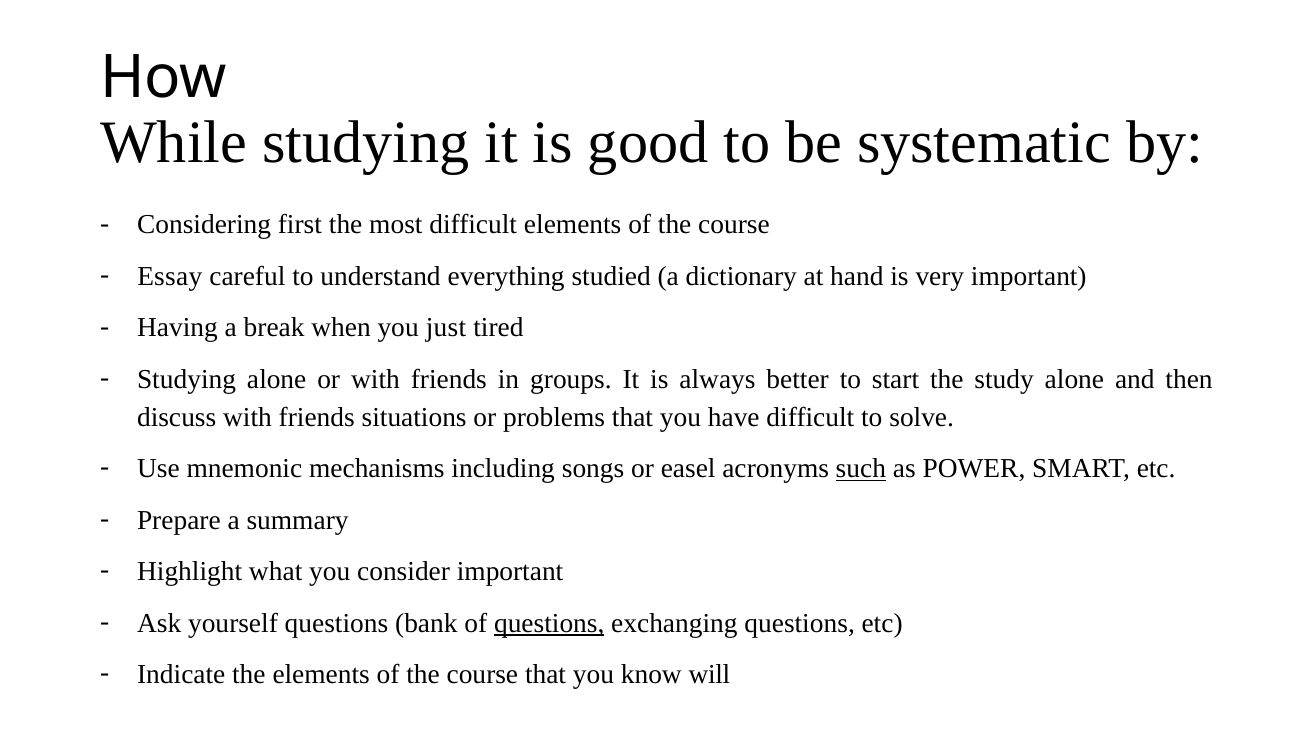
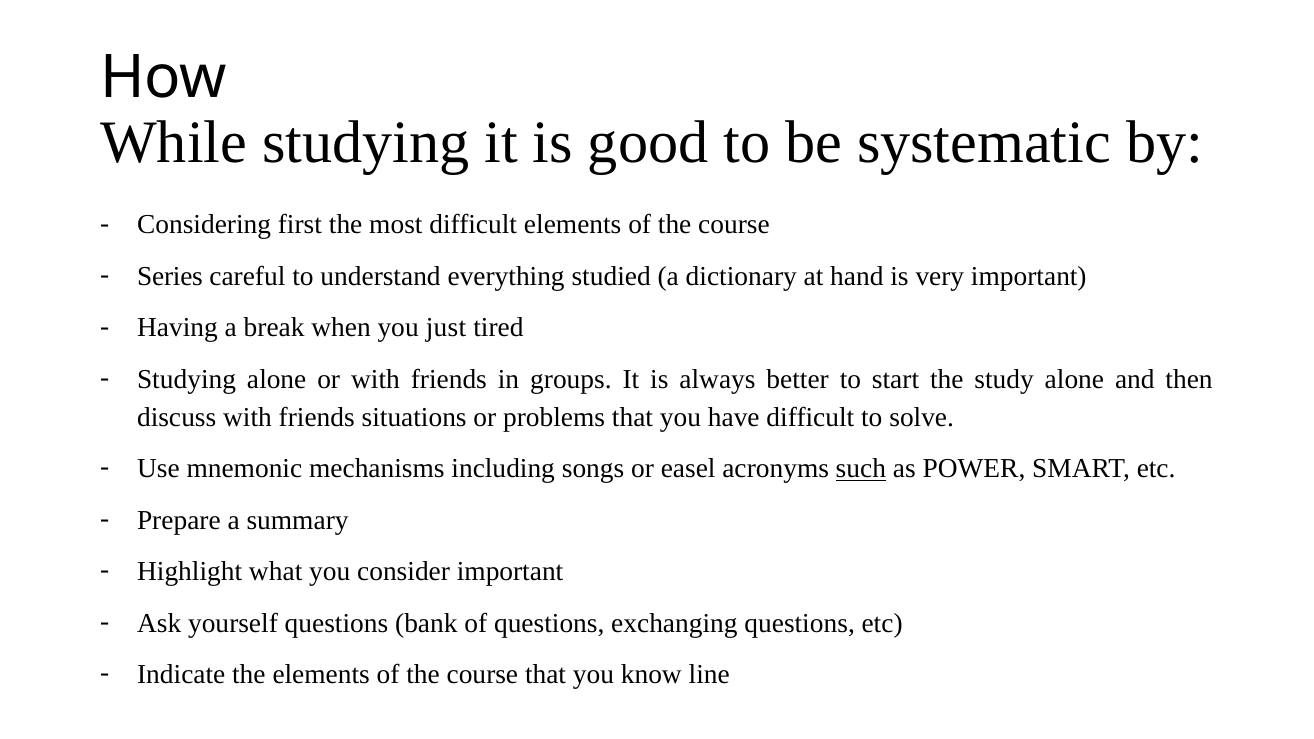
Essay: Essay -> Series
questions at (549, 623) underline: present -> none
will: will -> line
